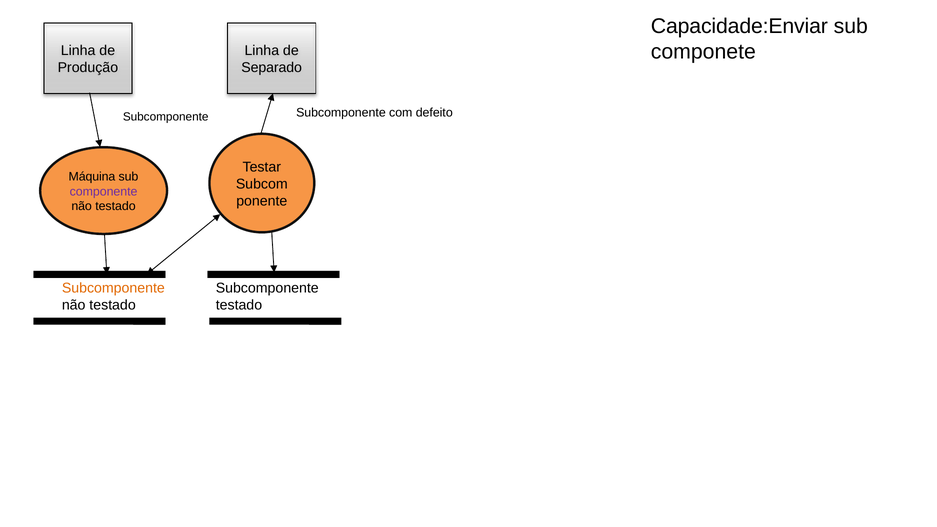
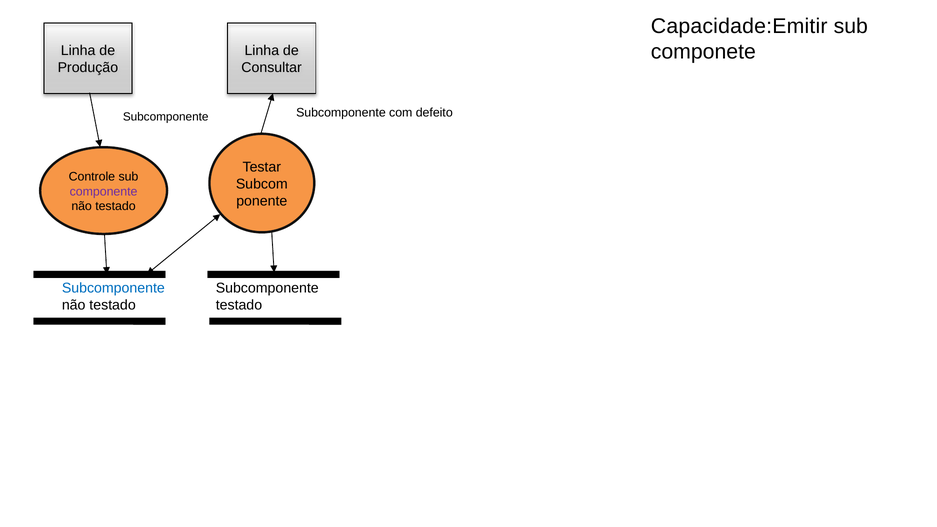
Capacidade:Enviar: Capacidade:Enviar -> Capacidade:Emitir
Separado: Separado -> Consultar
Máquina: Máquina -> Controle
Subcomponente at (113, 288) colour: orange -> blue
